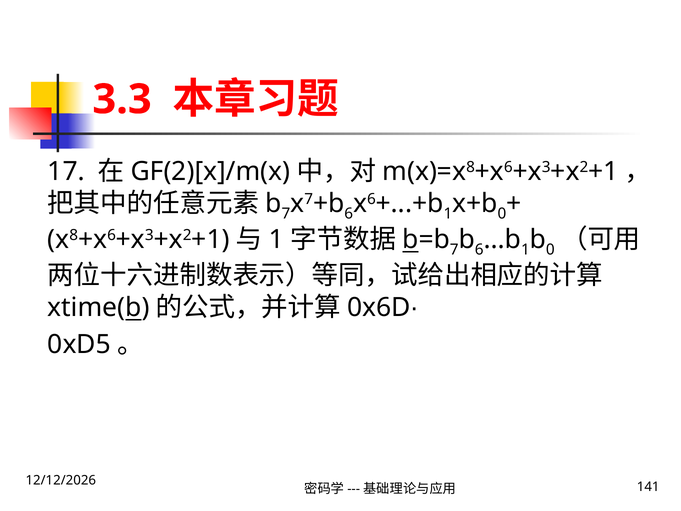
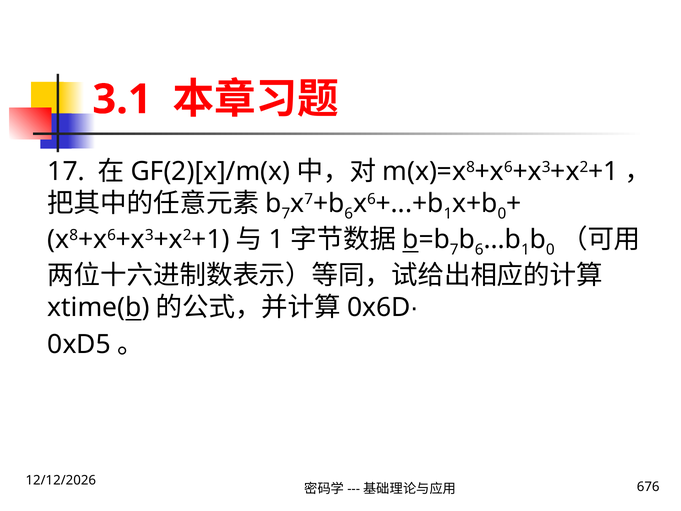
3.3: 3.3 -> 3.1
141: 141 -> 676
